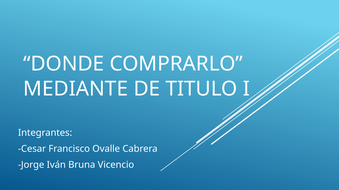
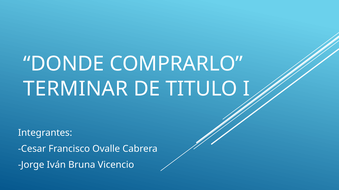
MEDIANTE: MEDIANTE -> TERMINAR
